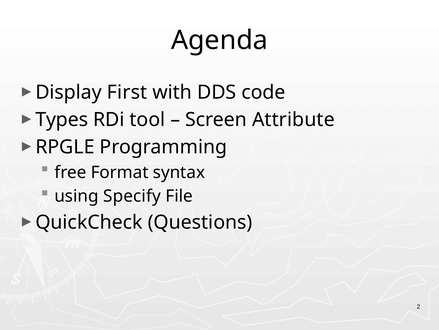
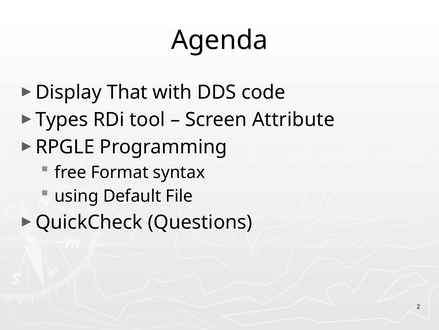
First: First -> That
Specify: Specify -> Default
